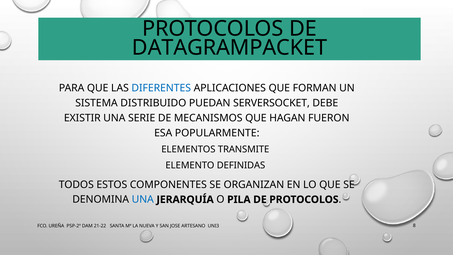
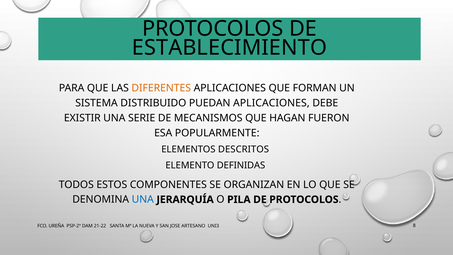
DATAGRAMPACKET: DATAGRAMPACKET -> ESTABLECIMIENTO
DIFERENTES colour: blue -> orange
PUEDAN SERVERSOCKET: SERVERSOCKET -> APLICACIONES
TRANSMITE: TRANSMITE -> DESCRITOS
